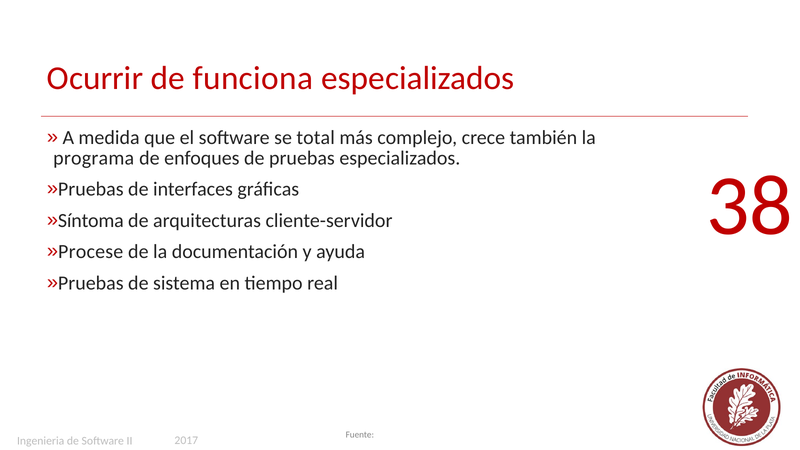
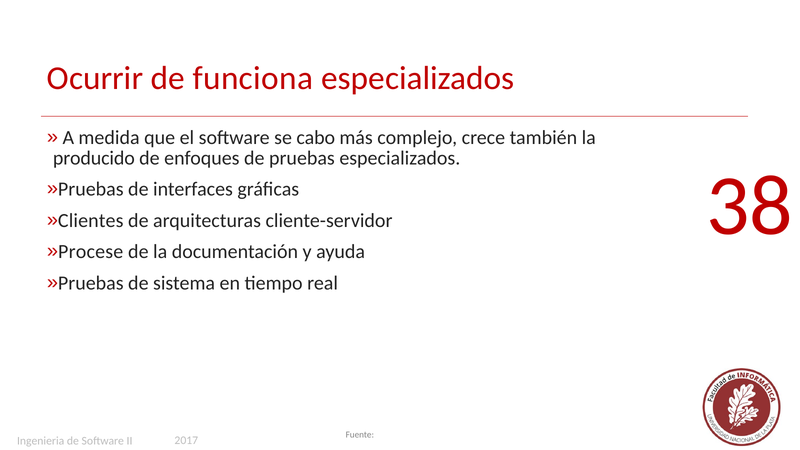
total: total -> cabo
programa: programa -> producido
Síntoma: Síntoma -> Clientes
